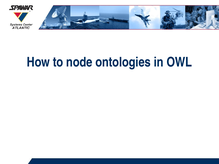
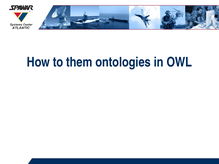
node: node -> them
